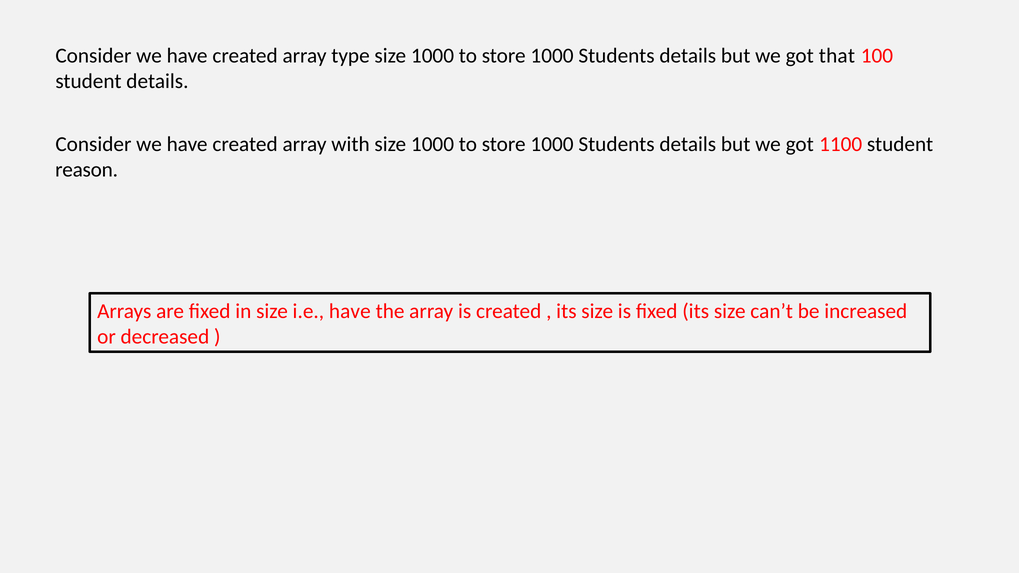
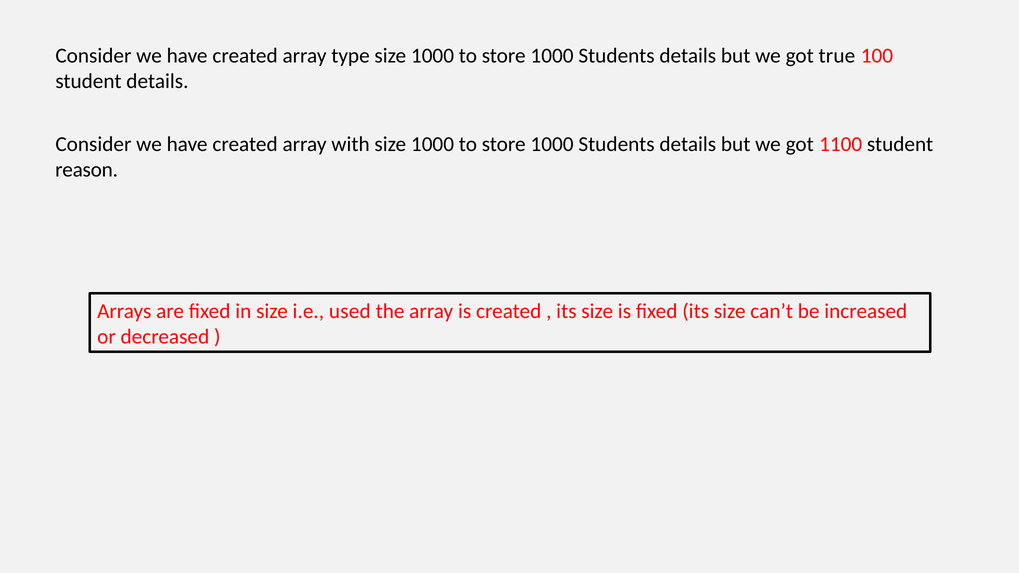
that: that -> true
i.e have: have -> used
